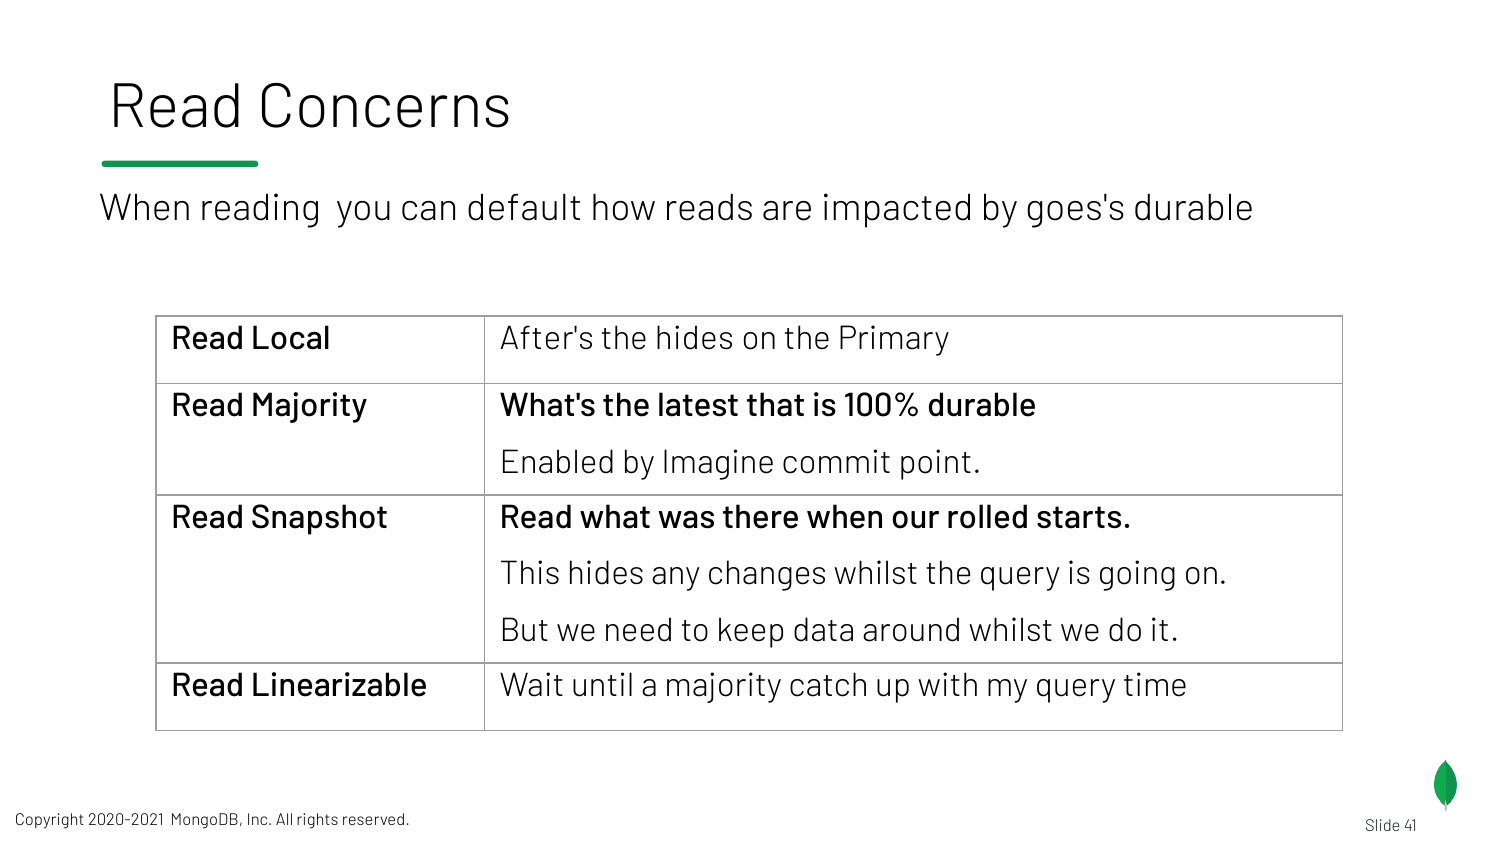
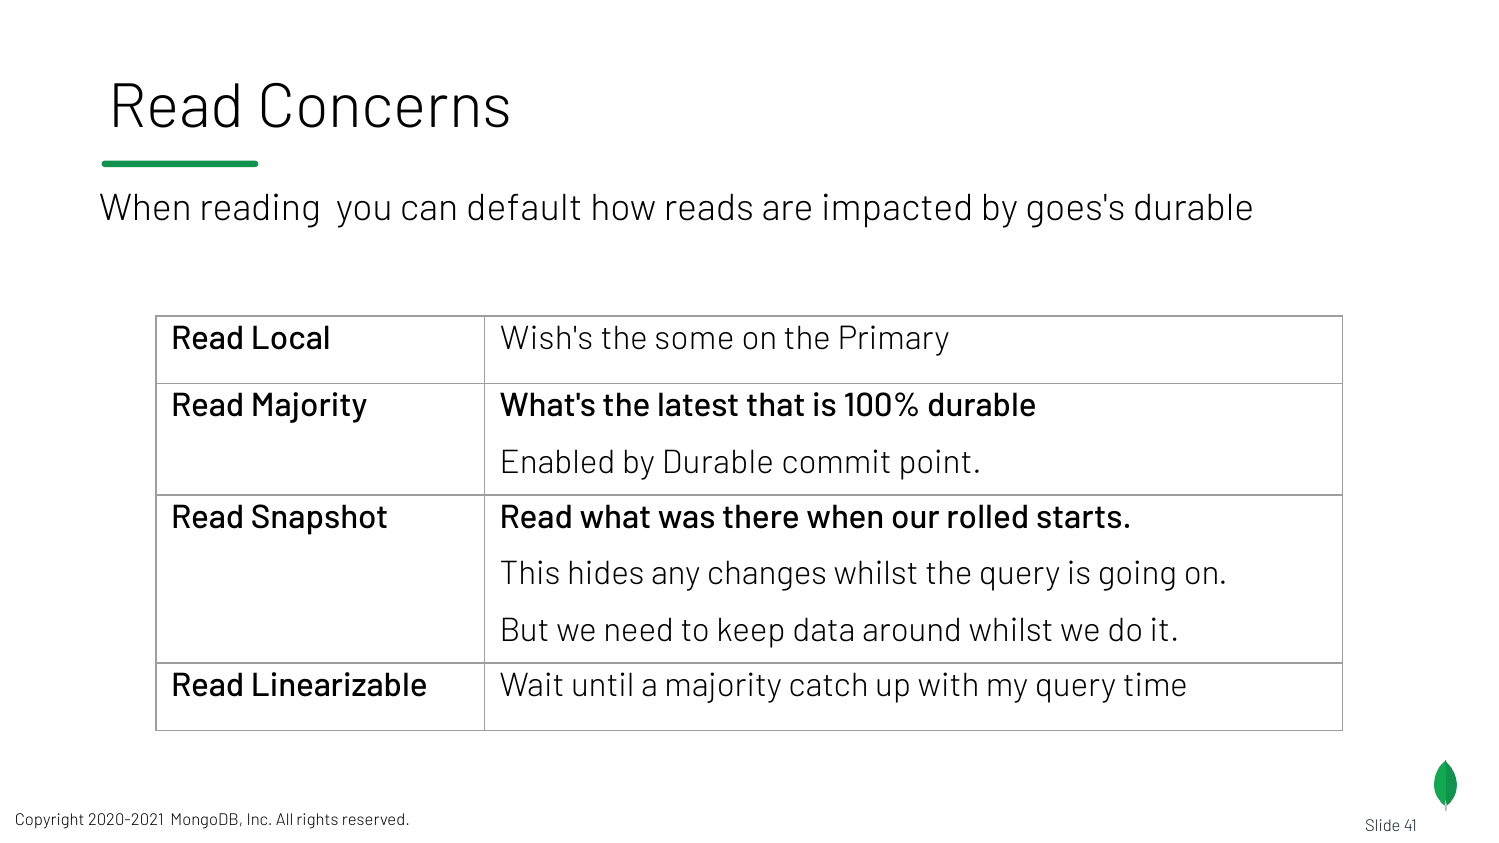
After's: After's -> Wish's
the hides: hides -> some
by Imagine: Imagine -> Durable
